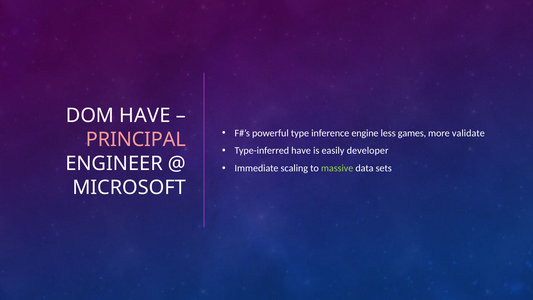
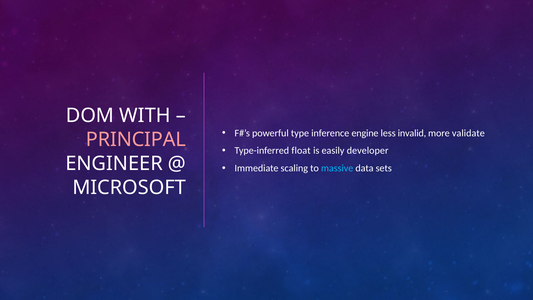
DOM HAVE: HAVE -> WITH
games: games -> invalid
Type-inferred have: have -> float
massive colour: light green -> light blue
